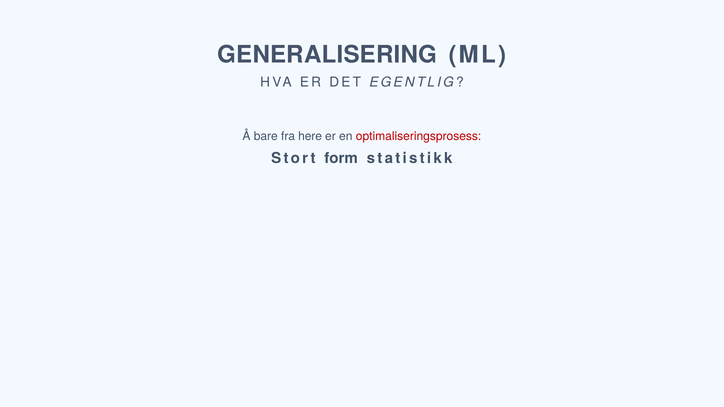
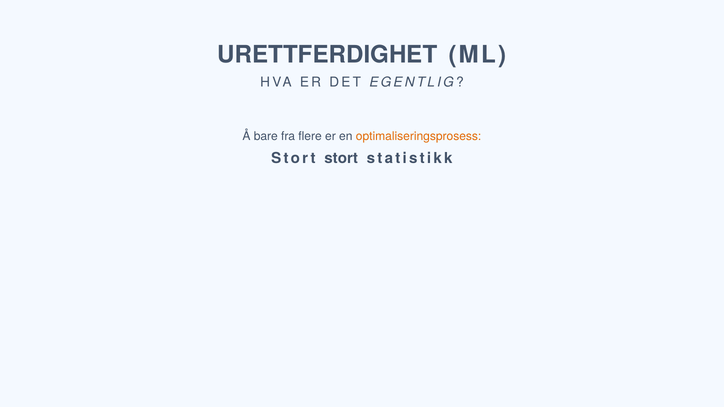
GENERALISERING: GENERALISERING -> URETTFERDIGHET
here: here -> flere
optimaliseringsprosess colour: red -> orange
Stort form: form -> stort
